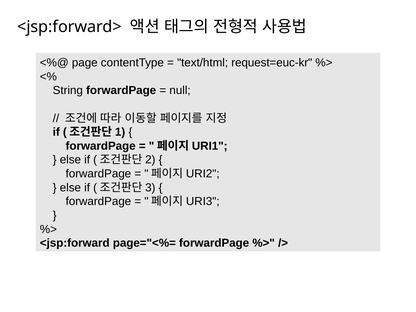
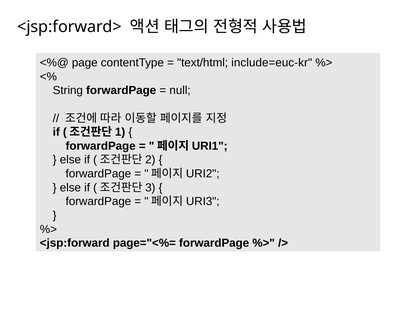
request=euc-kr: request=euc-kr -> include=euc-kr
